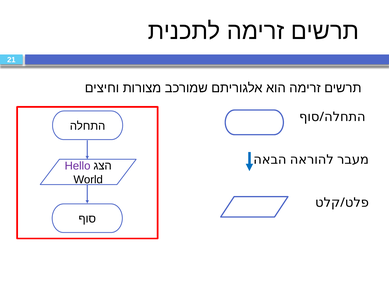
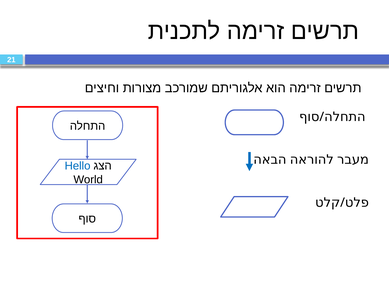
Hello colour: purple -> blue
